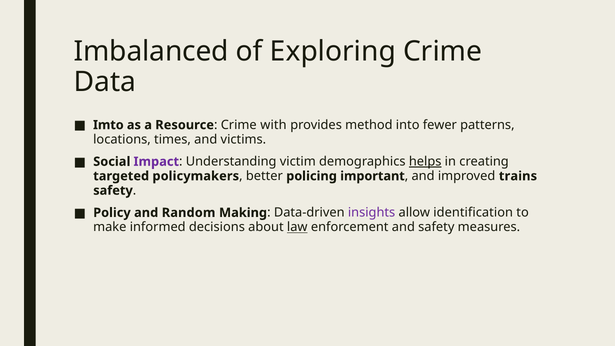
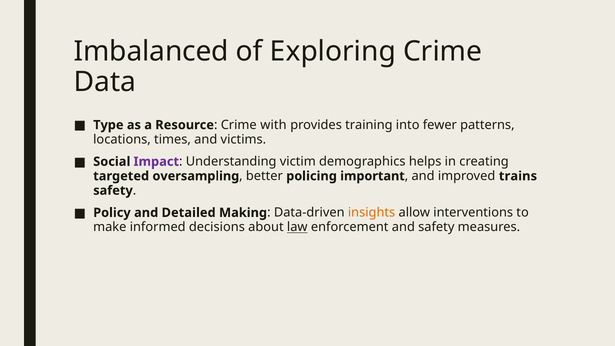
Imto: Imto -> Type
method: method -> training
helps underline: present -> none
policymakers: policymakers -> oversampling
Random: Random -> Detailed
insights colour: purple -> orange
identification: identification -> interventions
